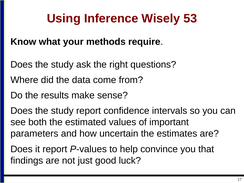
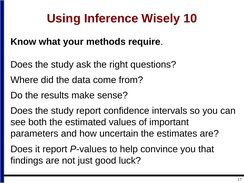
53: 53 -> 10
